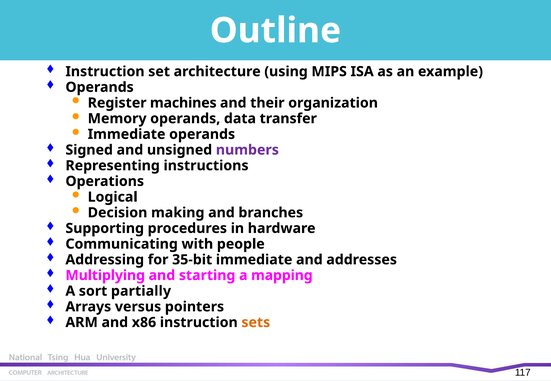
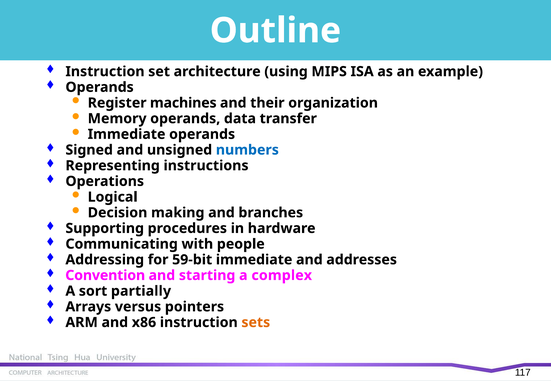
numbers colour: purple -> blue
35-bit: 35-bit -> 59-bit
Multiplying: Multiplying -> Convention
mapping: mapping -> complex
